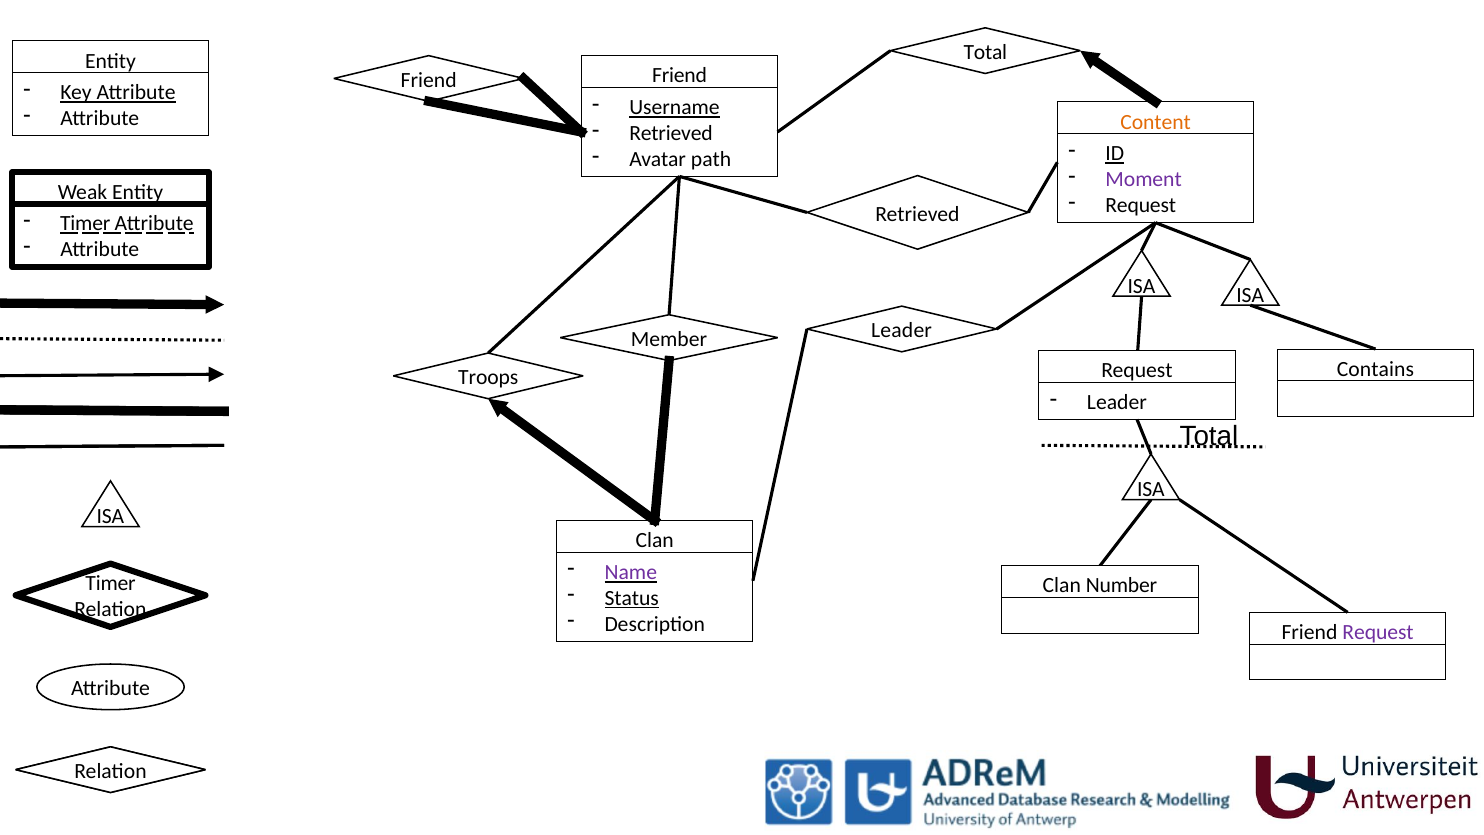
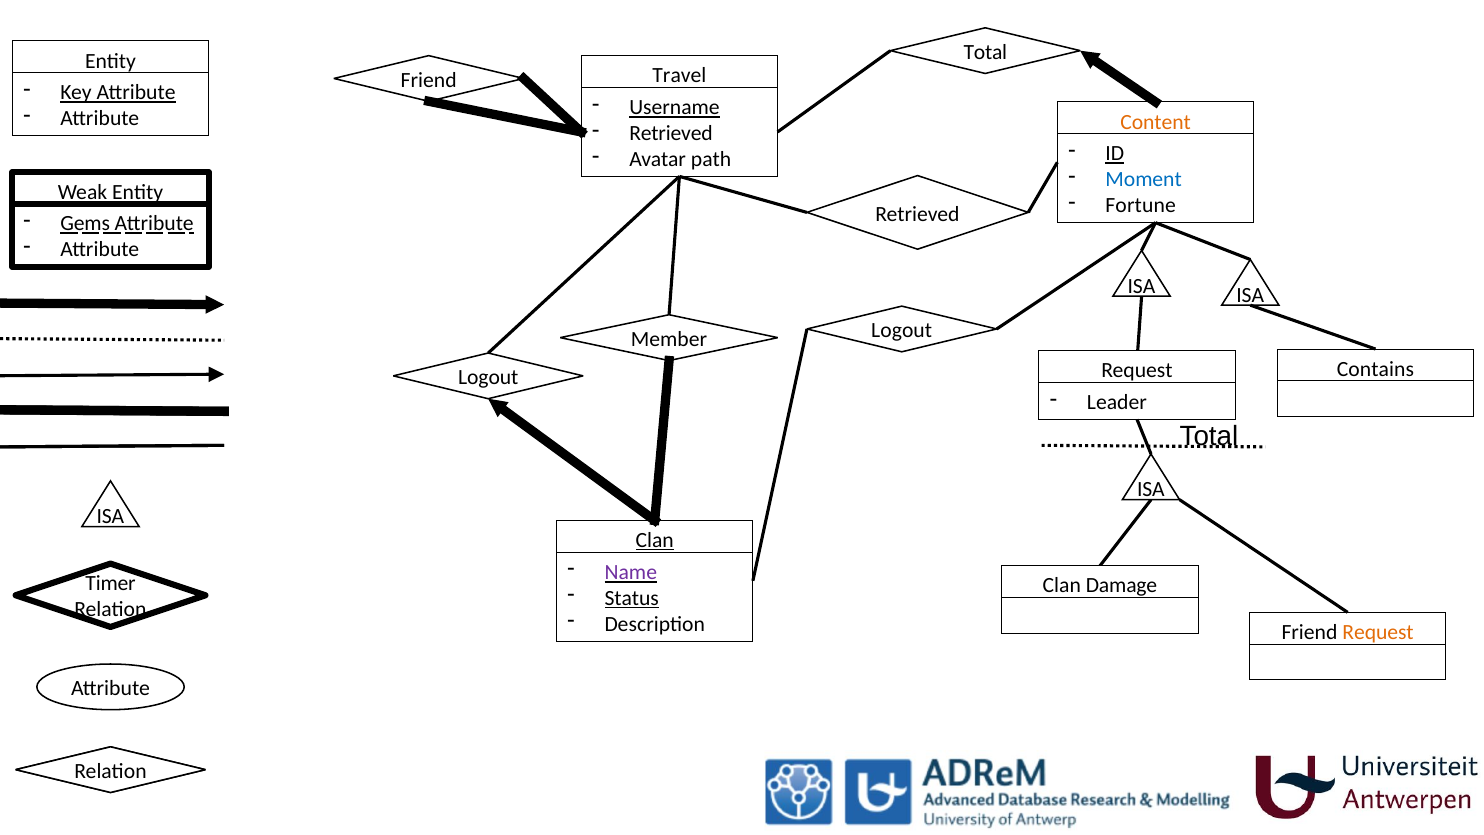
Friend at (680, 76): Friend -> Travel
Moment colour: purple -> blue
Request at (1141, 206): Request -> Fortune
Timer at (85, 224): Timer -> Gems
Leader at (902, 330): Leader -> Logout
Troops at (488, 377): Troops -> Logout
Clan at (655, 540) underline: none -> present
Number: Number -> Damage
Request at (1378, 632) colour: purple -> orange
